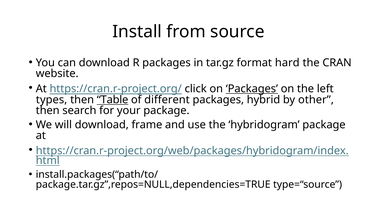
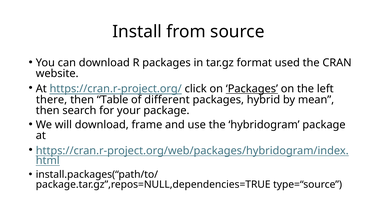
hard: hard -> used
types: types -> there
Table underline: present -> none
other: other -> mean
